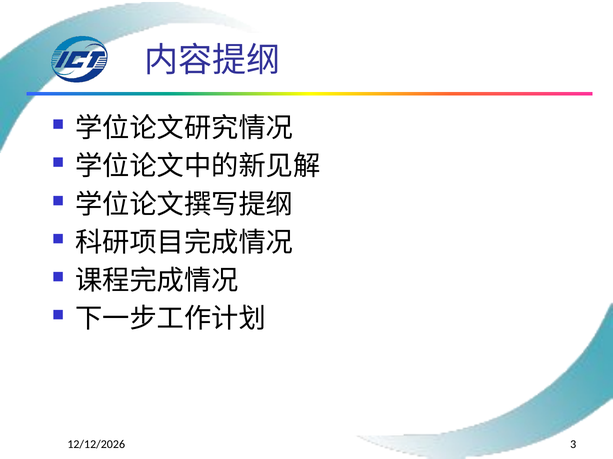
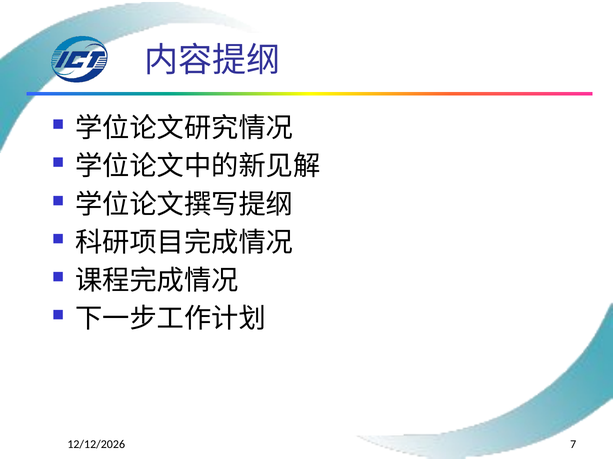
3: 3 -> 7
